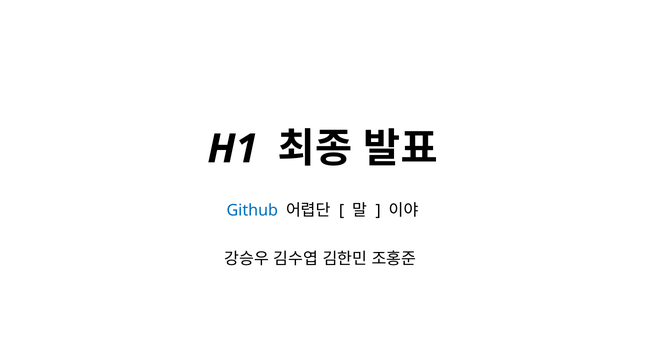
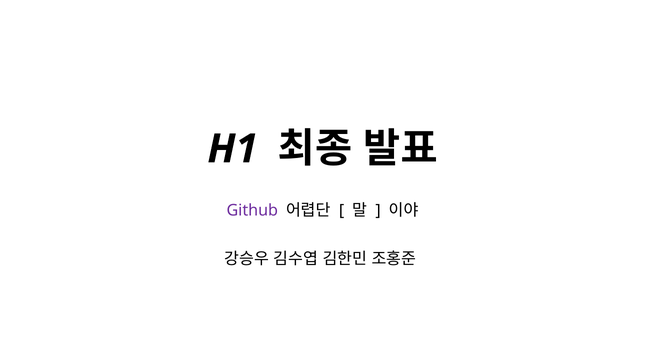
Github colour: blue -> purple
